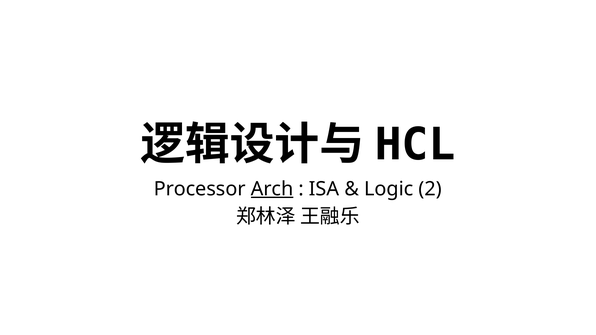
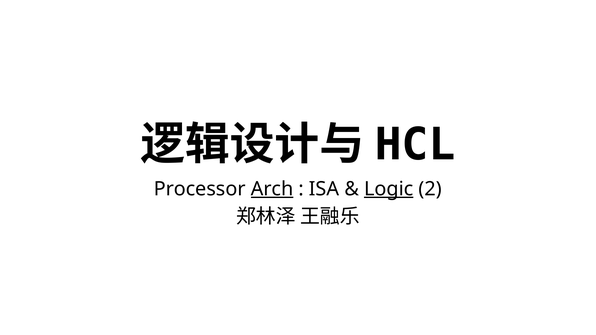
Logic underline: none -> present
